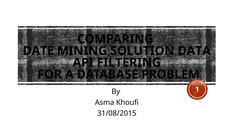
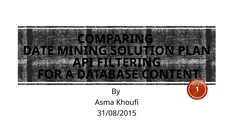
DATA: DATA -> PLAN
PROBLEM: PROBLEM -> CONTENT
